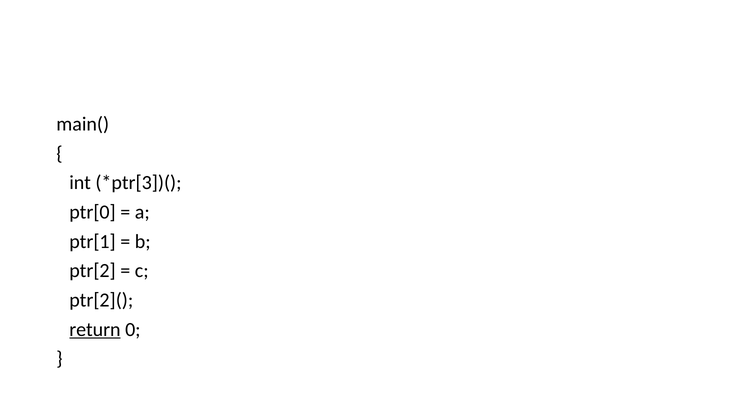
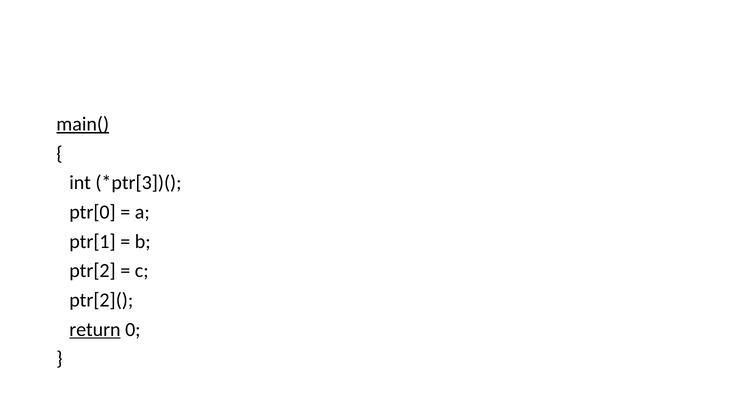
main( underline: none -> present
